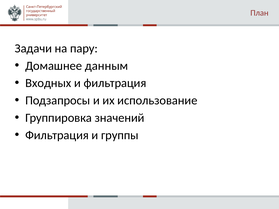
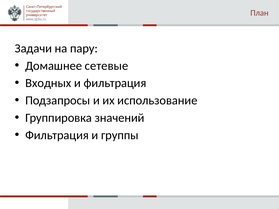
данным: данным -> сетевые
